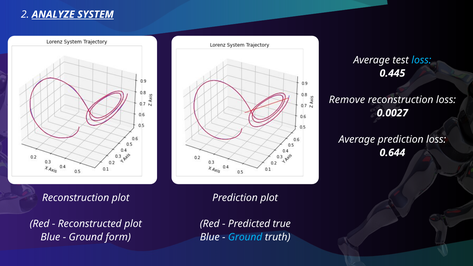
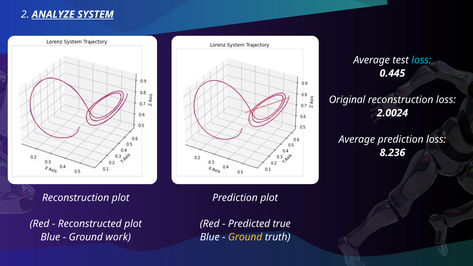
Remove: Remove -> Original
0.0027: 0.0027 -> 2.0024
0.644: 0.644 -> 8.236
form: form -> work
Ground at (245, 237) colour: light blue -> yellow
